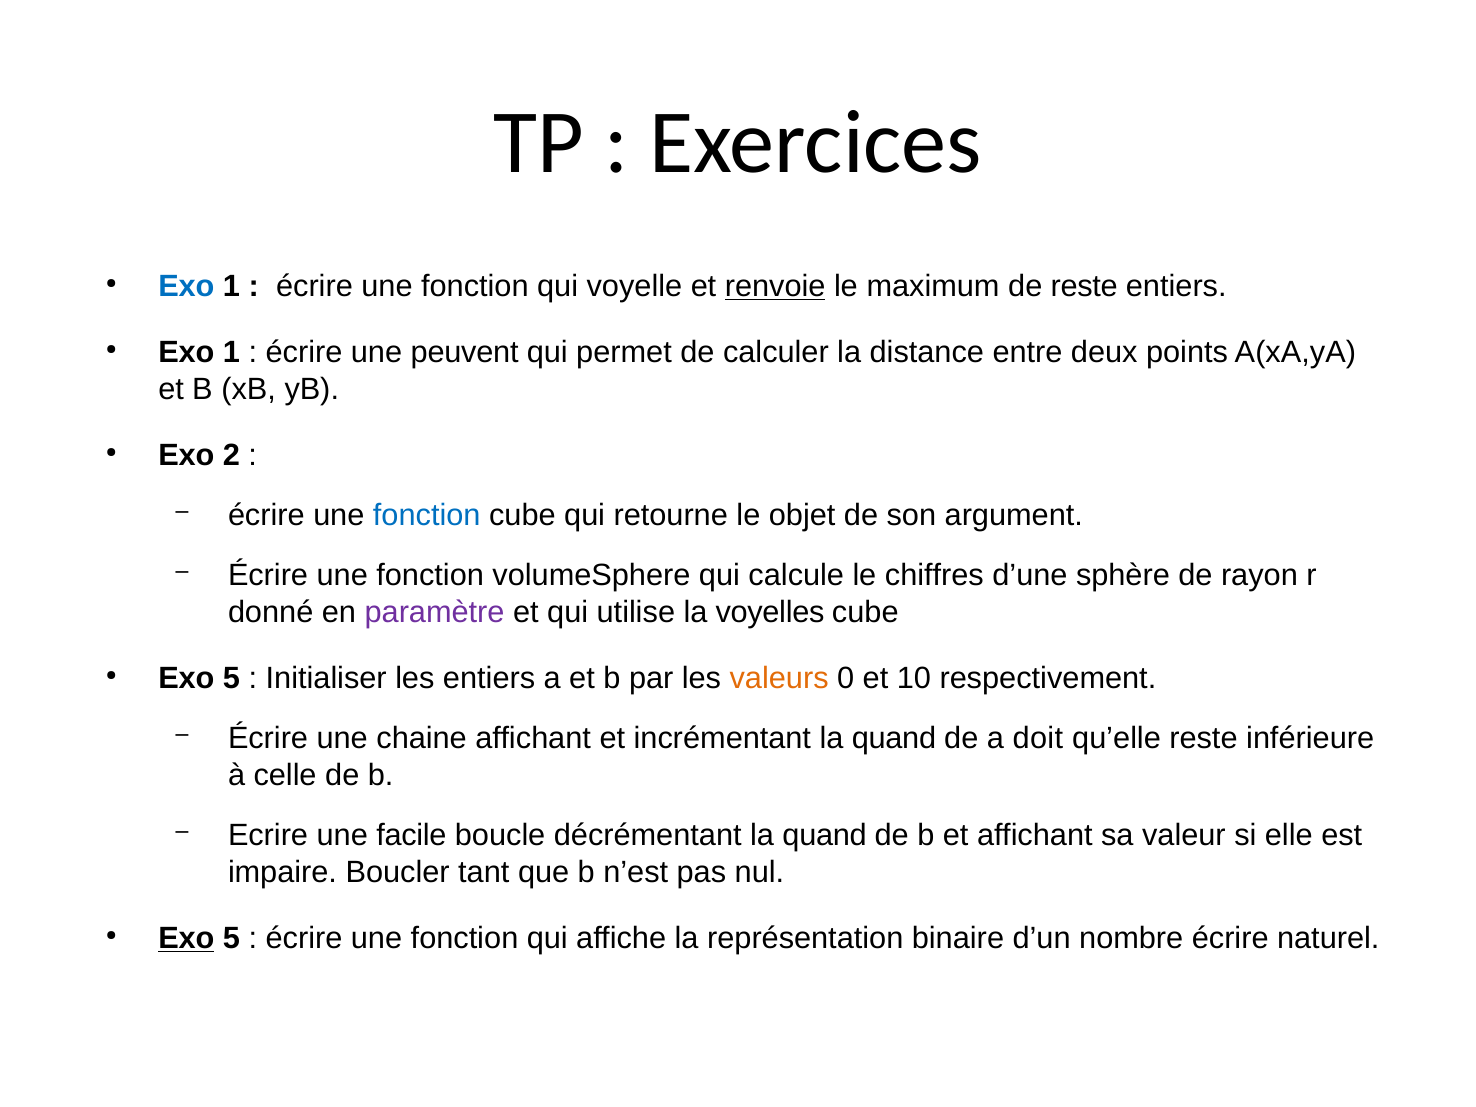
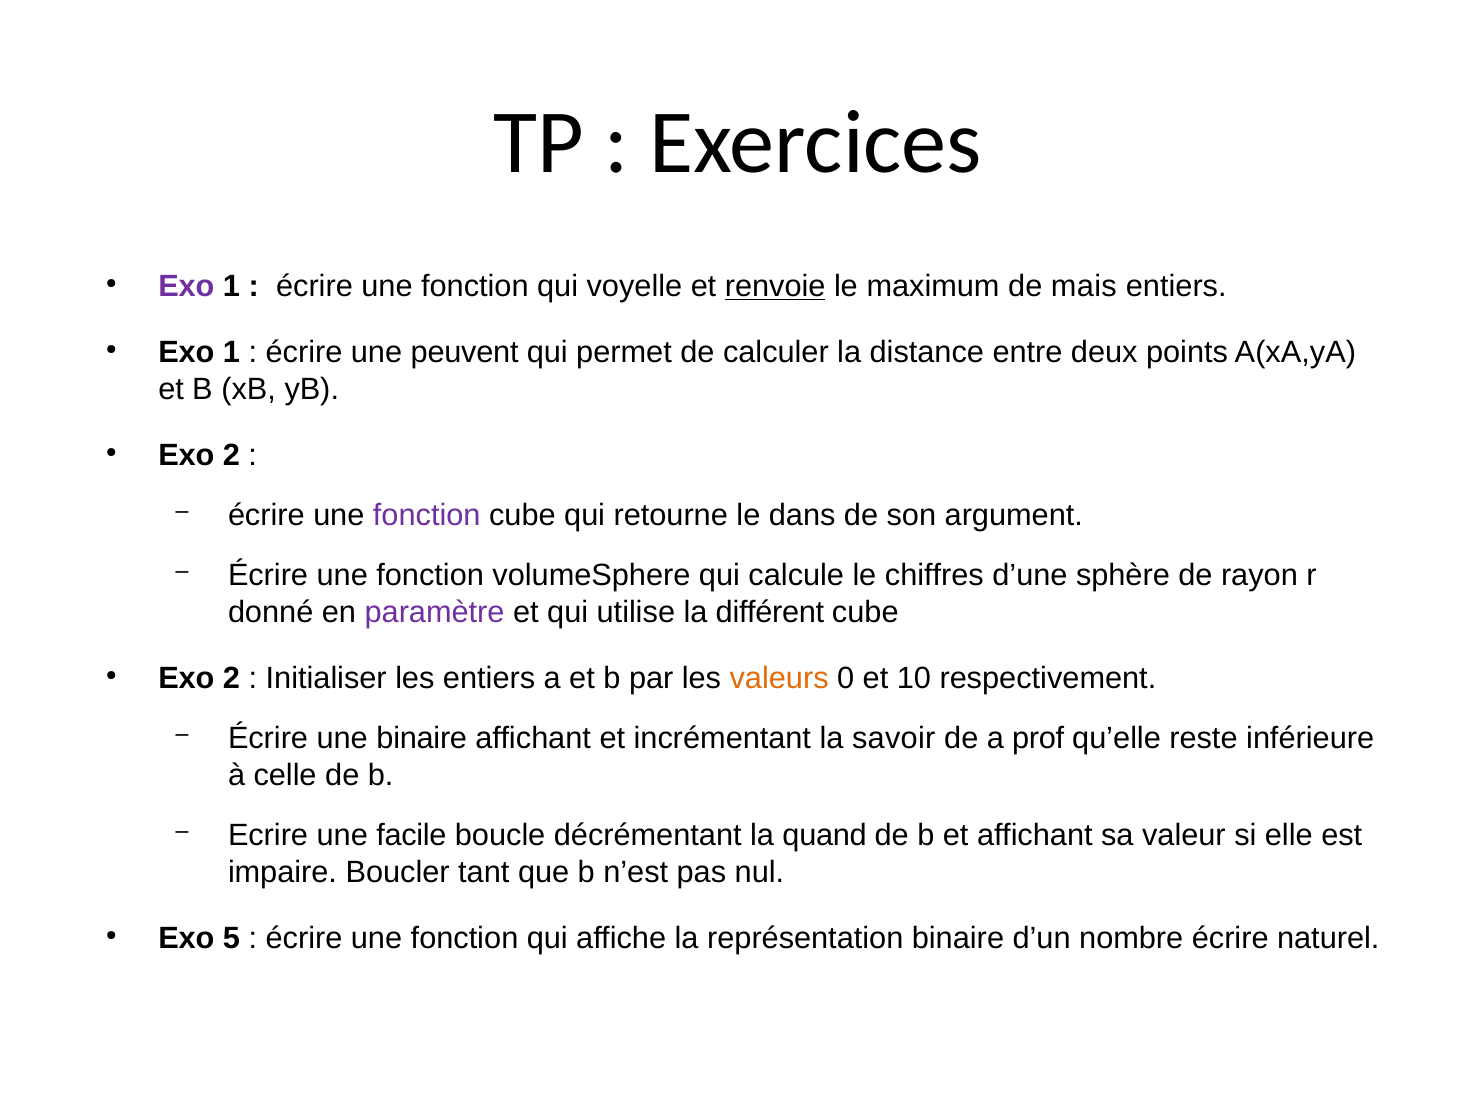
Exo at (186, 286) colour: blue -> purple
de reste: reste -> mais
fonction at (427, 515) colour: blue -> purple
objet: objet -> dans
voyelles: voyelles -> différent
5 at (231, 678): 5 -> 2
une chaine: chaine -> binaire
incrémentant la quand: quand -> savoir
doit: doit -> prof
Exo at (186, 938) underline: present -> none
